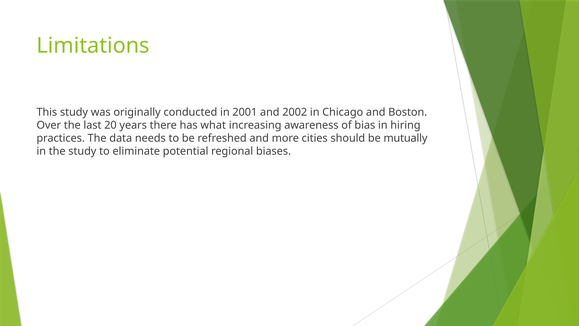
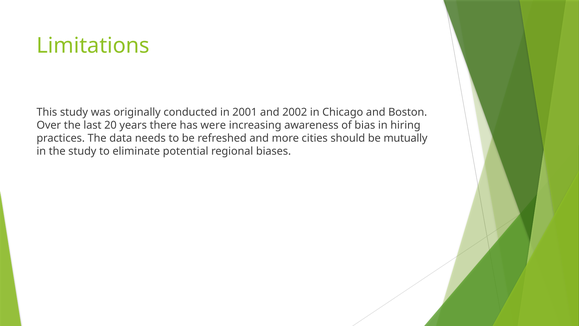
what: what -> were
